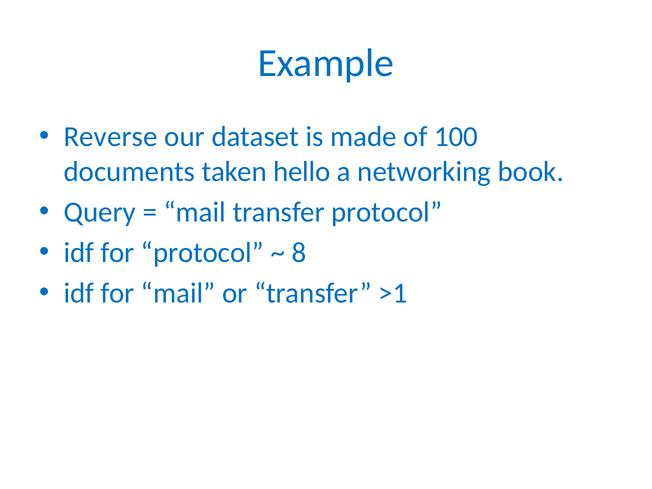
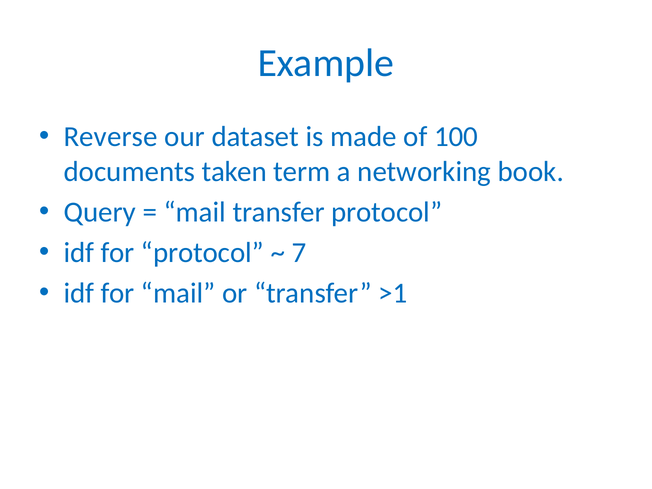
hello: hello -> term
8: 8 -> 7
